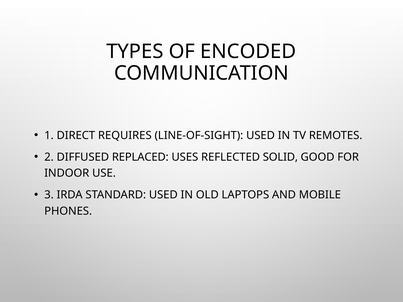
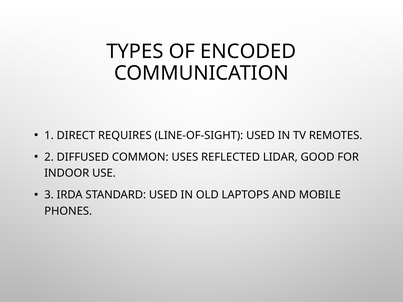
REPLACED: REPLACED -> COMMON
SOLID: SOLID -> LIDAR
